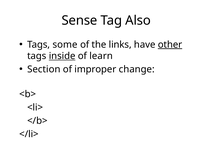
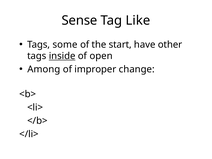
Also: Also -> Like
links: links -> start
other underline: present -> none
learn: learn -> open
Section: Section -> Among
